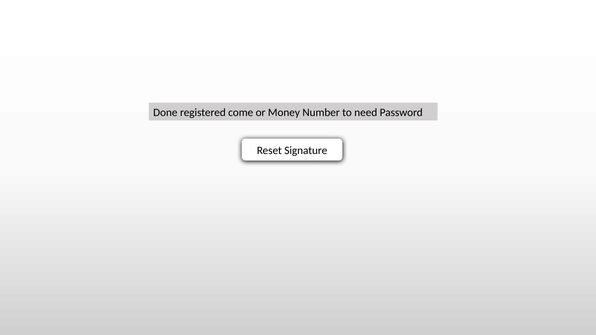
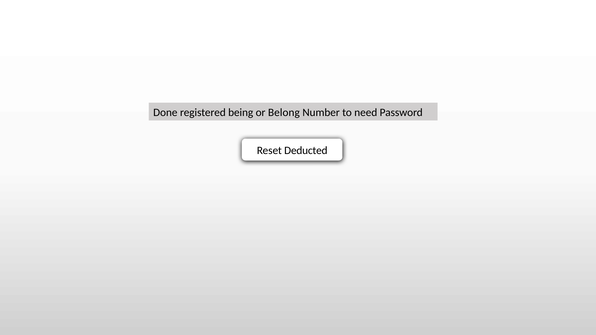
come: come -> being
Money: Money -> Belong
Signature: Signature -> Deducted
